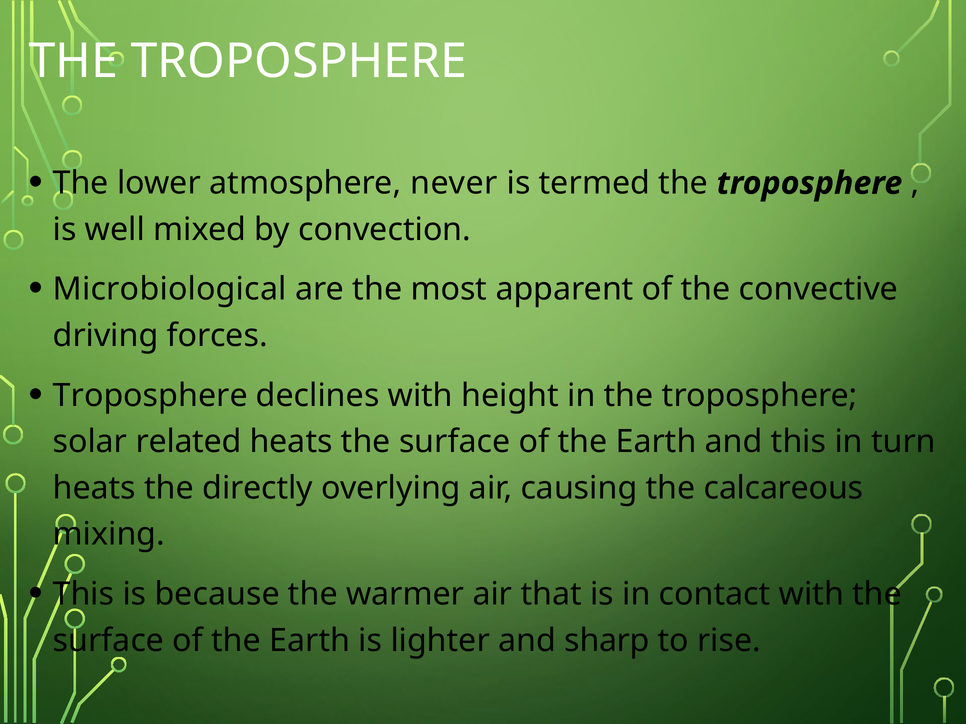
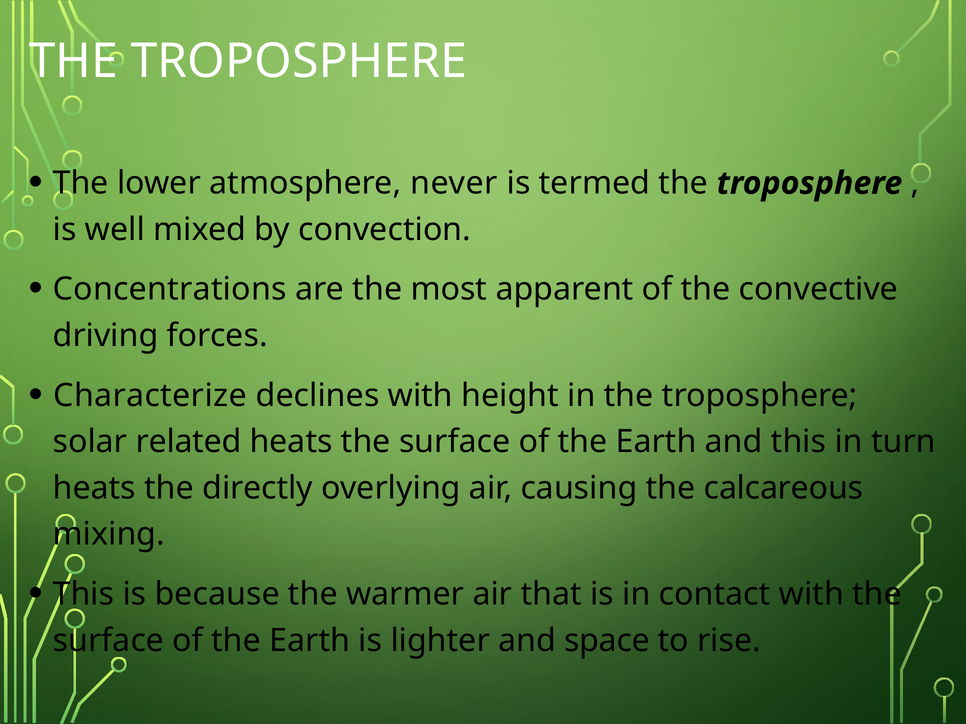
Microbiological: Microbiological -> Concentrations
Troposphere at (150, 396): Troposphere -> Characterize
sharp: sharp -> space
